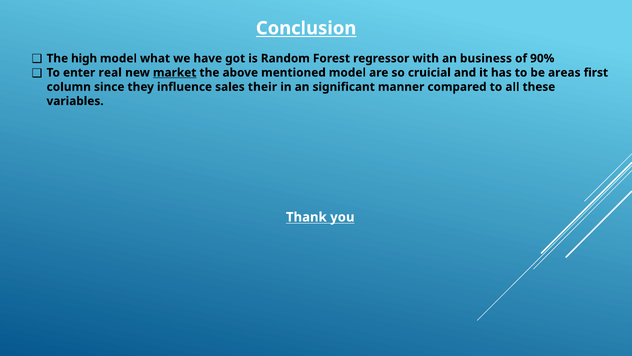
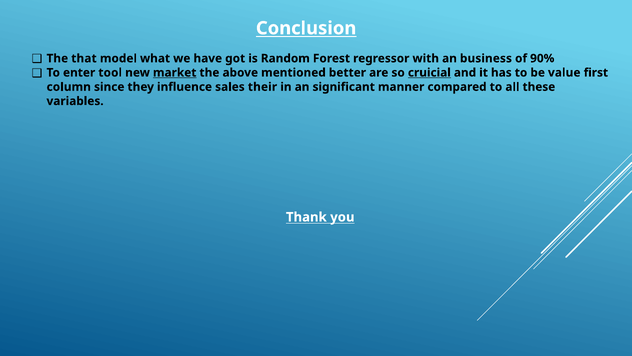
high: high -> that
real: real -> tool
mentioned model: model -> better
cruicial underline: none -> present
areas: areas -> value
